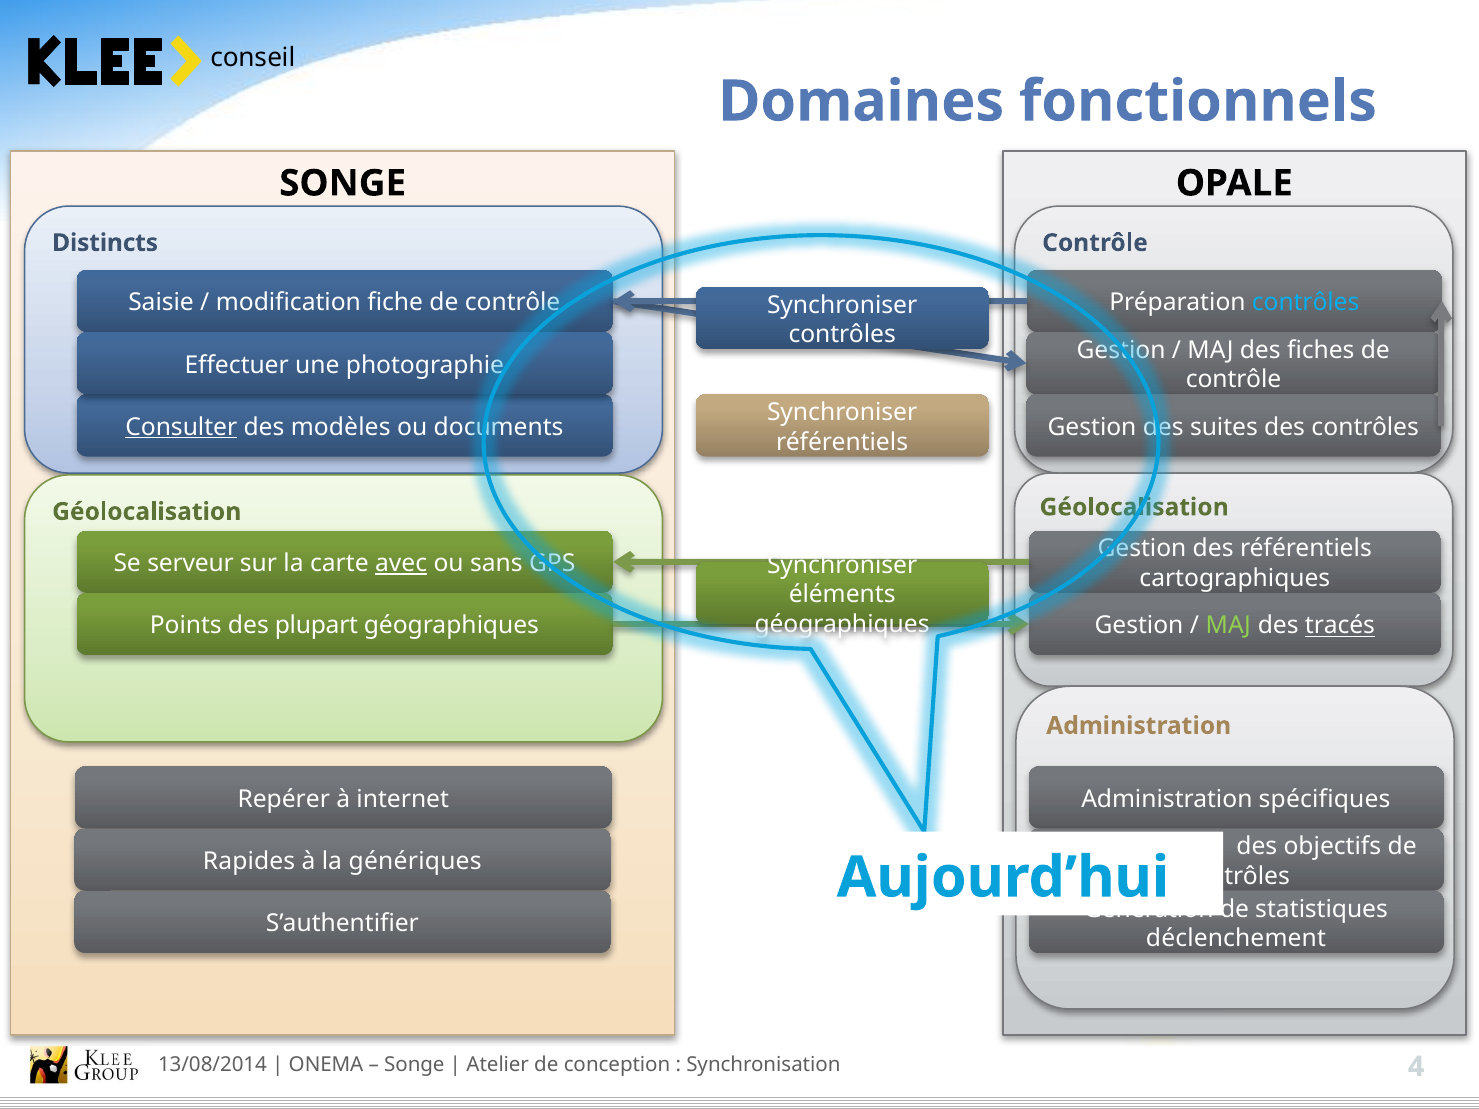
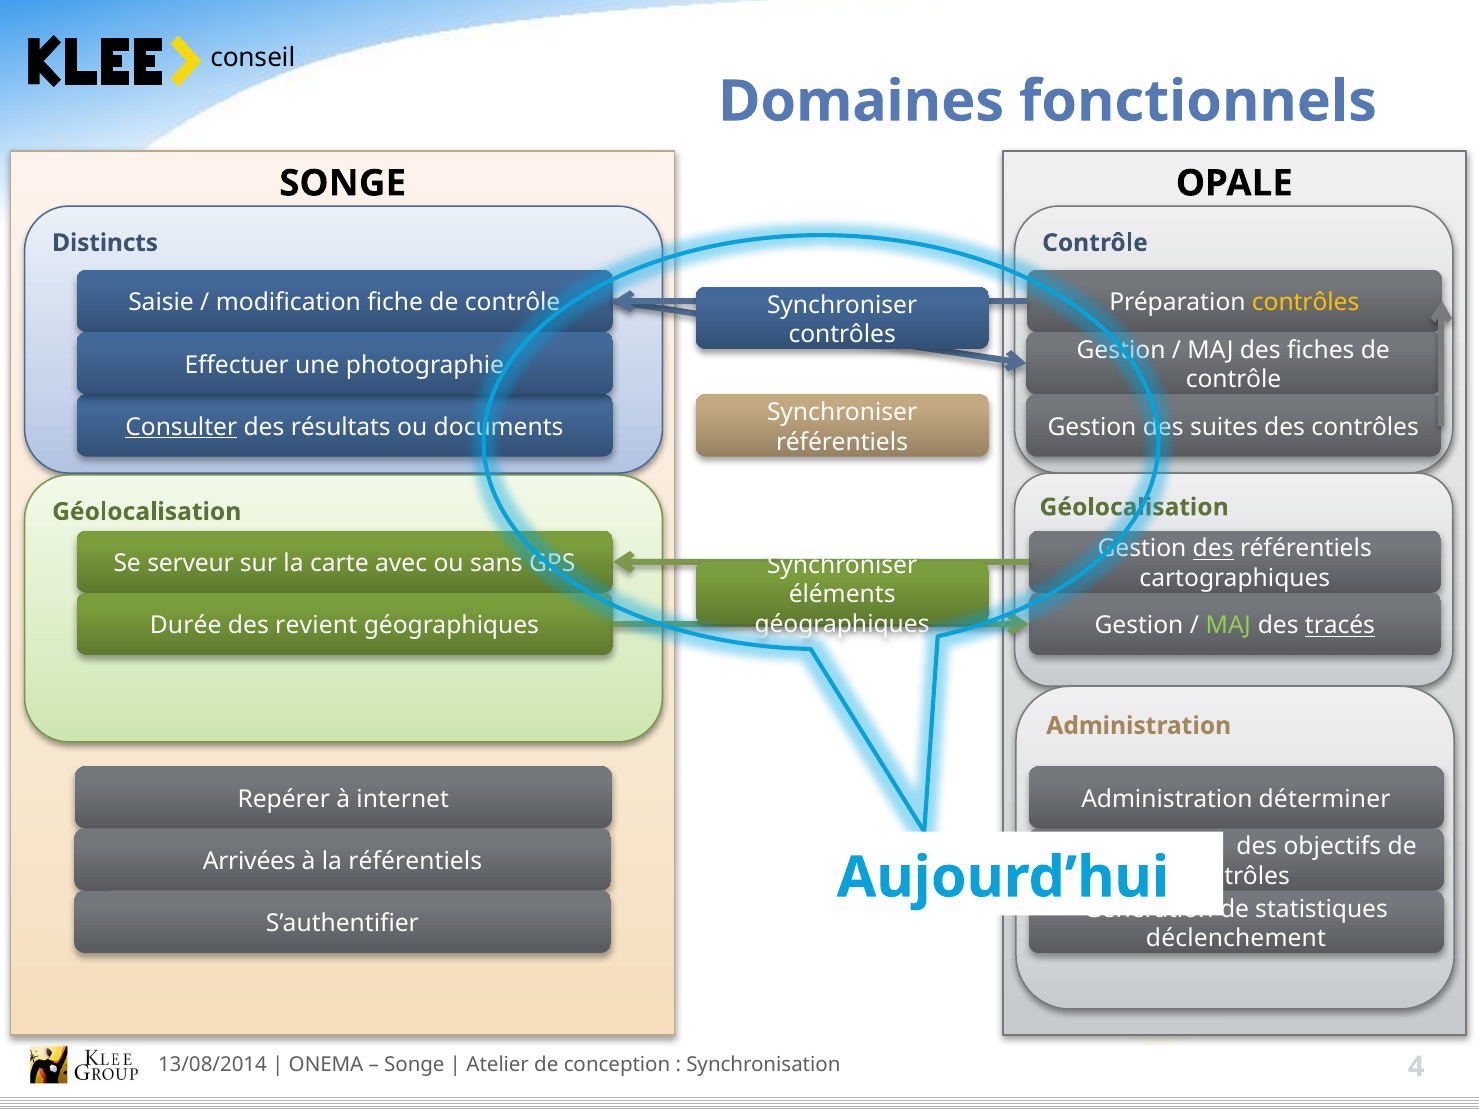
contrôles at (1306, 303) colour: light blue -> yellow
modèles: modèles -> résultats
des at (1213, 549) underline: none -> present
avec underline: present -> none
Points: Points -> Durée
plupart: plupart -> revient
spécifiques: spécifiques -> déterminer
Rapides: Rapides -> Arrivées
la génériques: génériques -> référentiels
